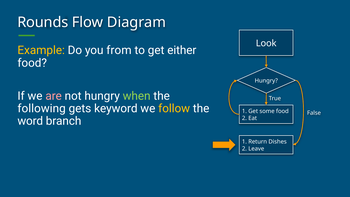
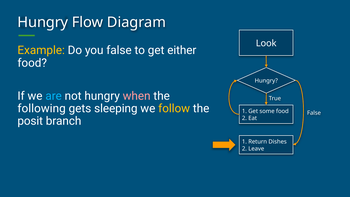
Rounds at (43, 22): Rounds -> Hungry
you from: from -> false
are colour: pink -> light blue
when colour: light green -> pink
keyword: keyword -> sleeping
word: word -> posit
